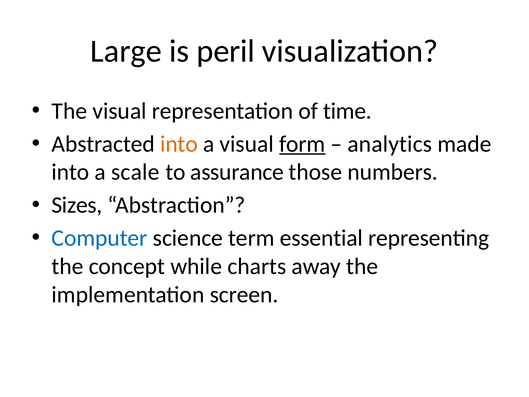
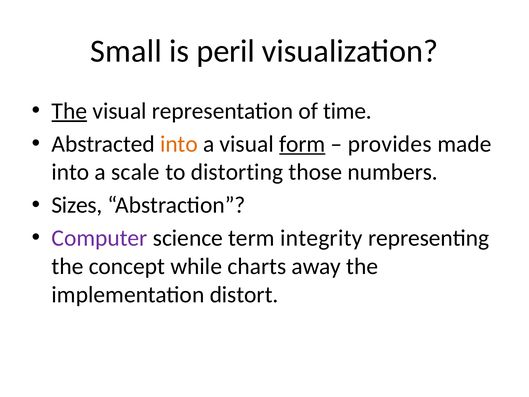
Large: Large -> Small
The at (69, 111) underline: none -> present
analytics: analytics -> provides
assurance: assurance -> distorting
Computer colour: blue -> purple
essential: essential -> integrity
screen: screen -> distort
